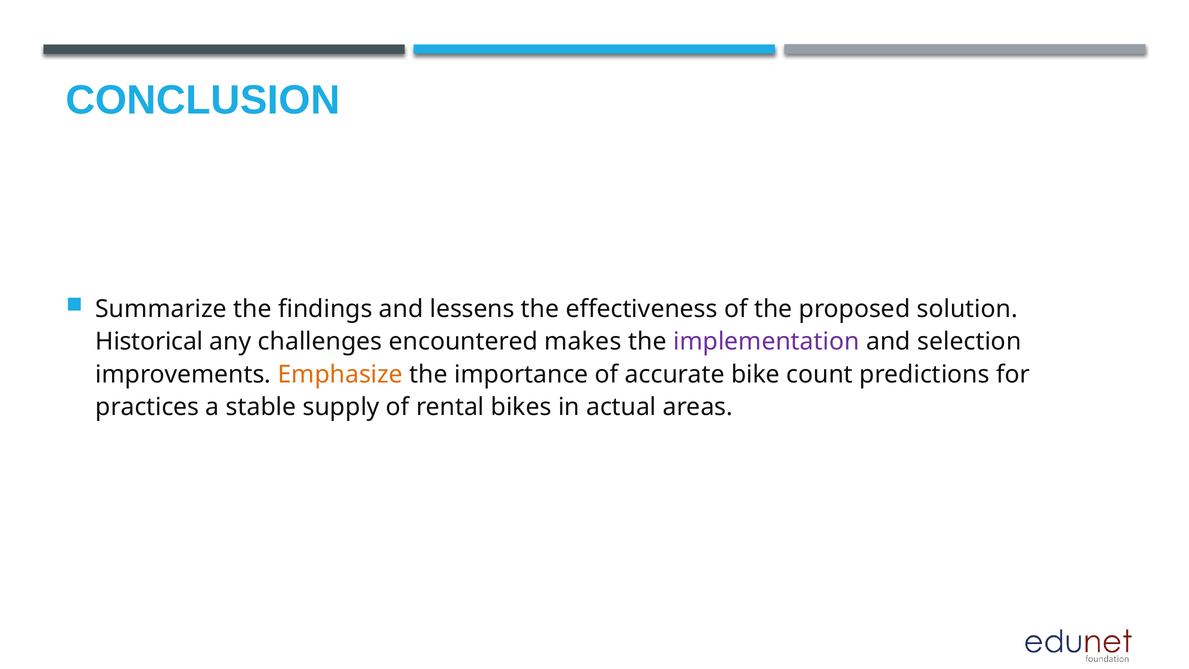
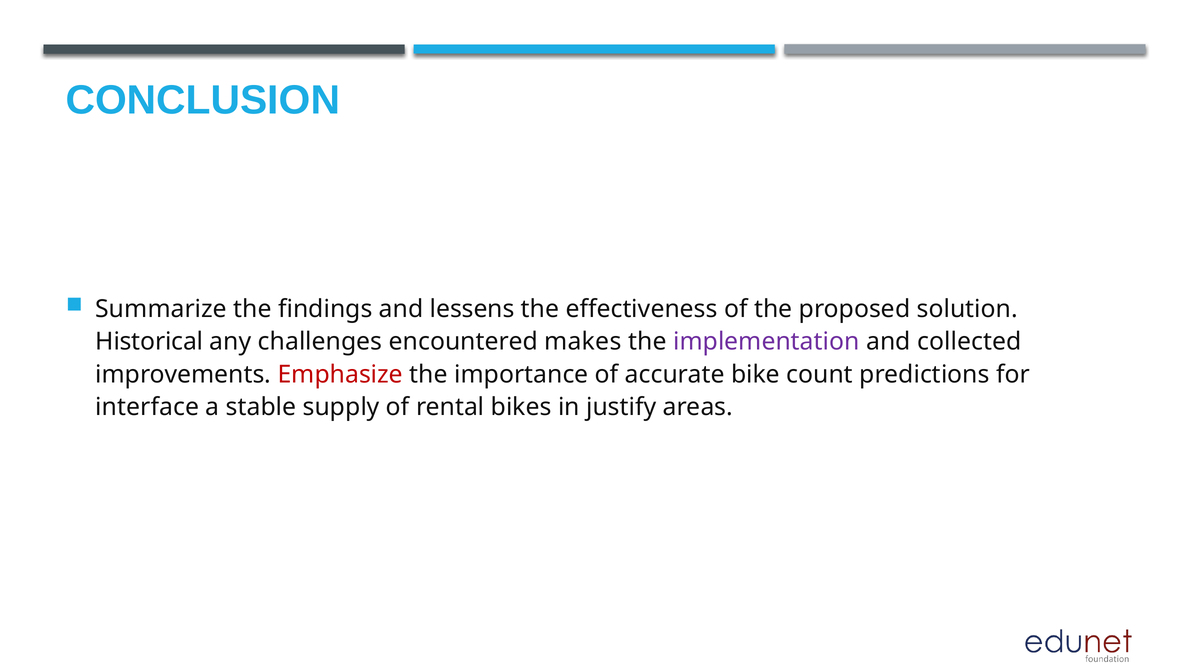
selection: selection -> collected
Emphasize colour: orange -> red
practices: practices -> interface
actual: actual -> justify
